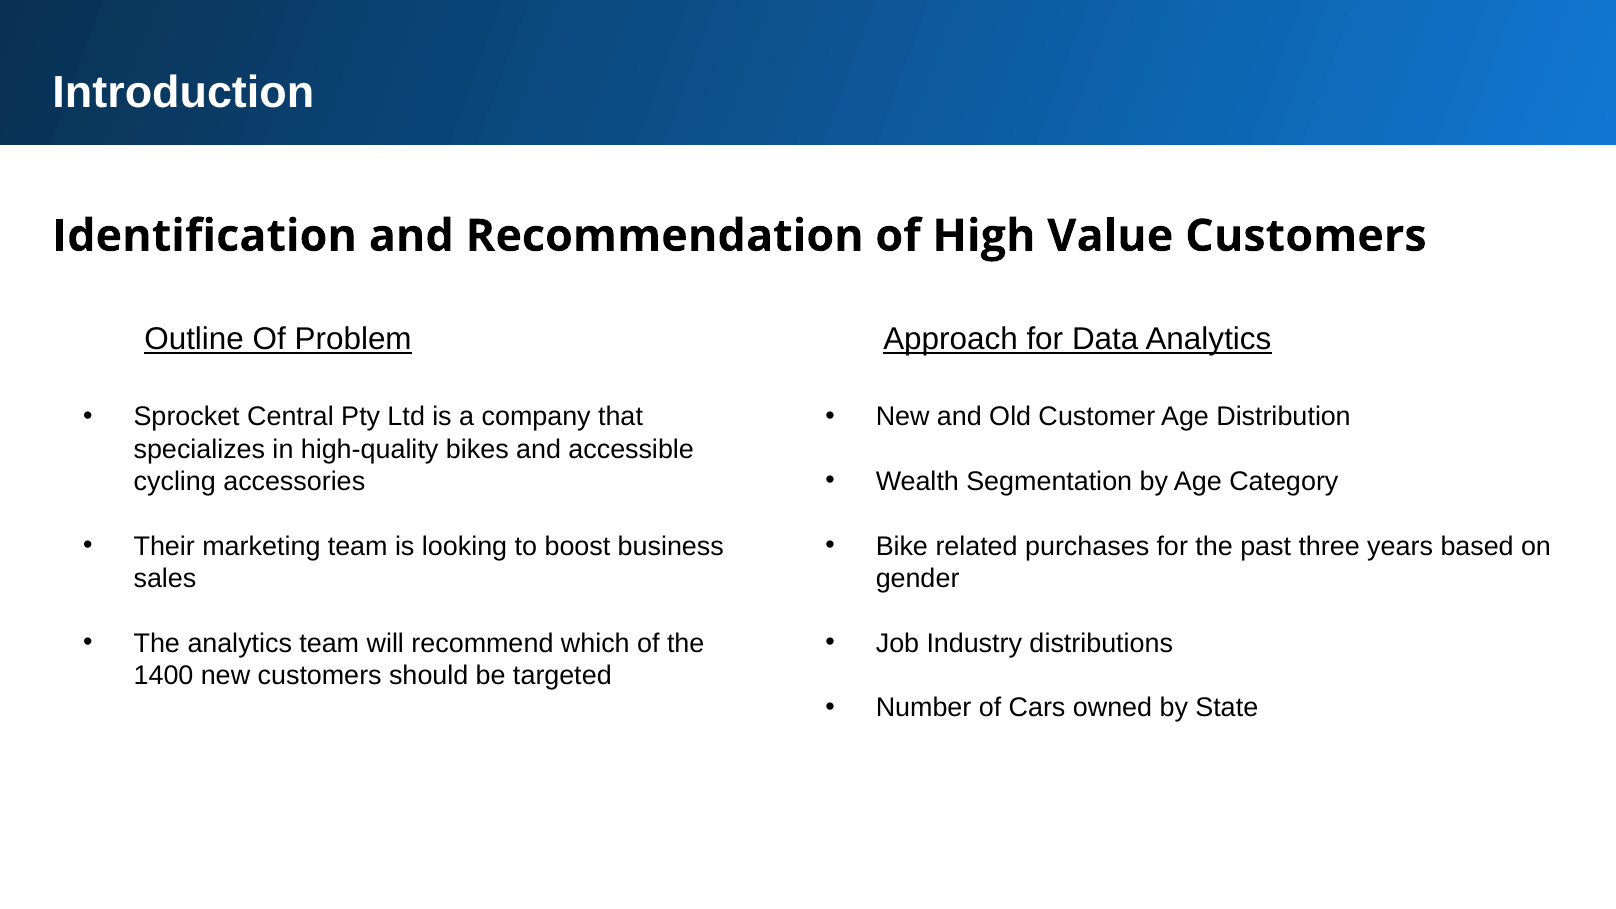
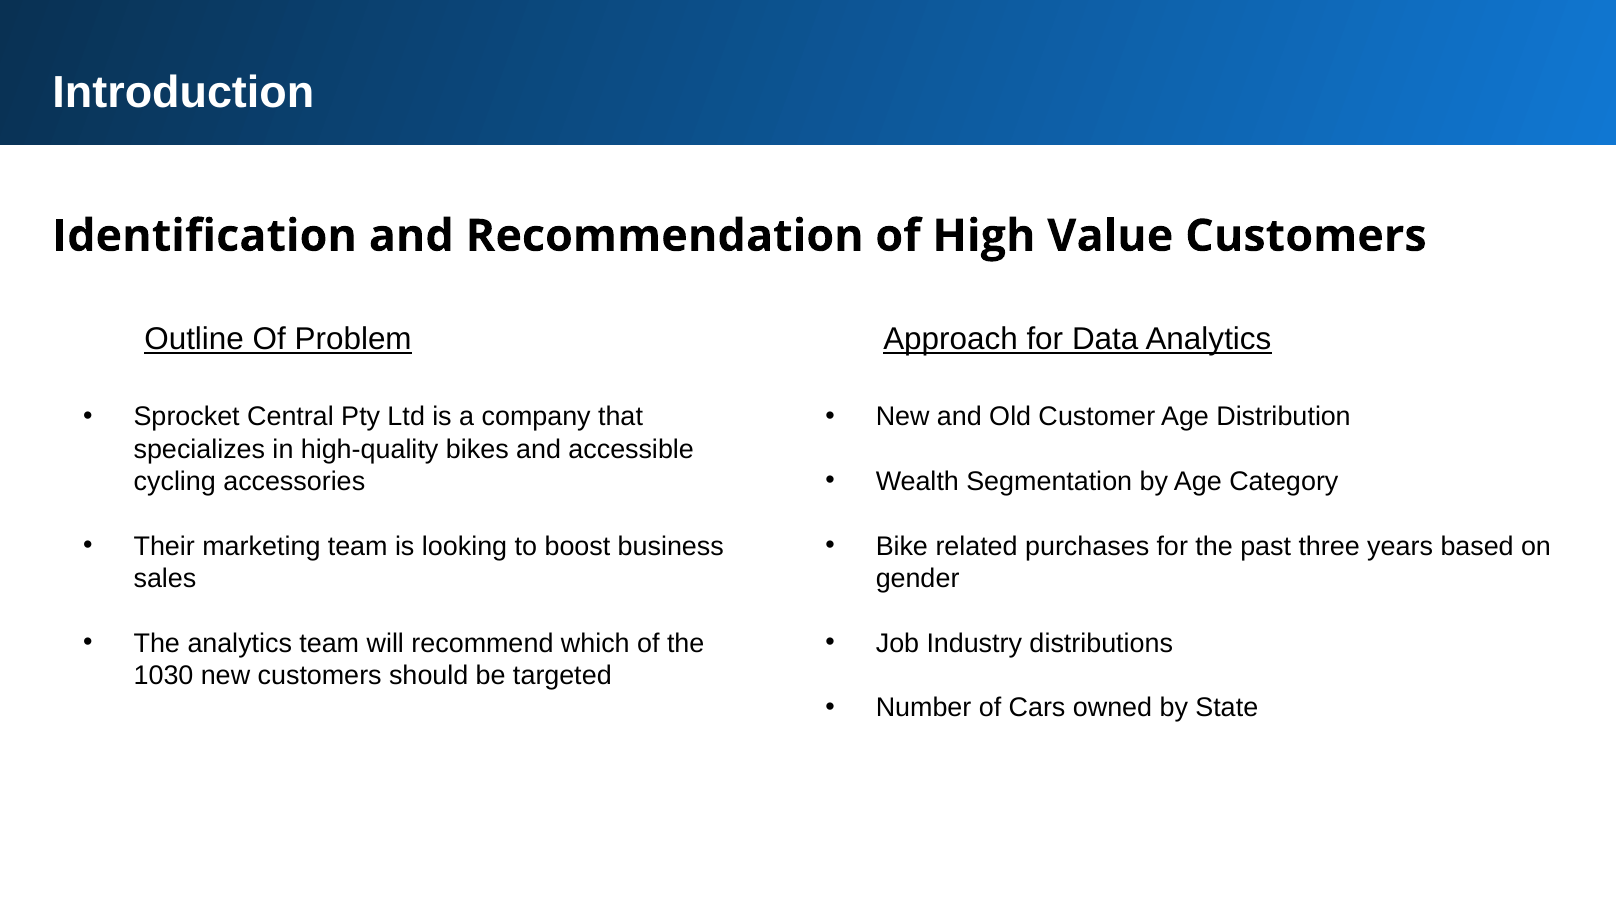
1400: 1400 -> 1030
